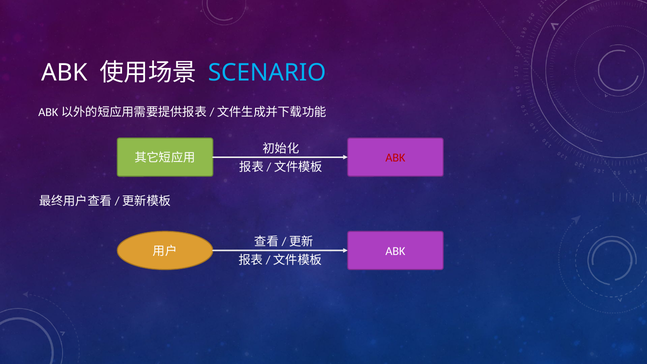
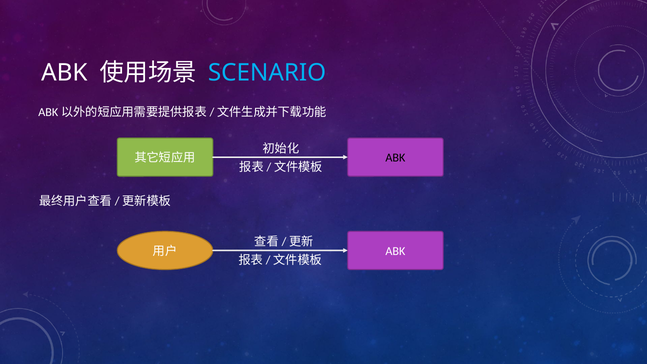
ABK at (395, 158) colour: red -> black
